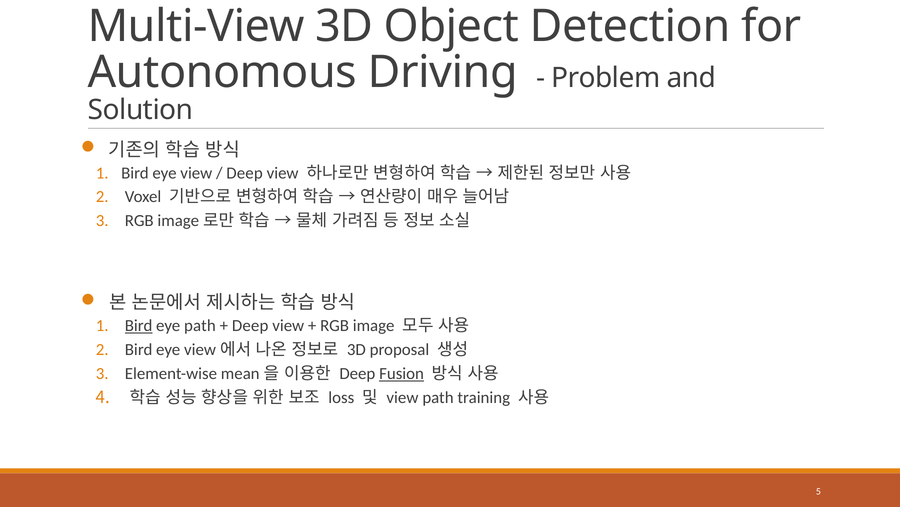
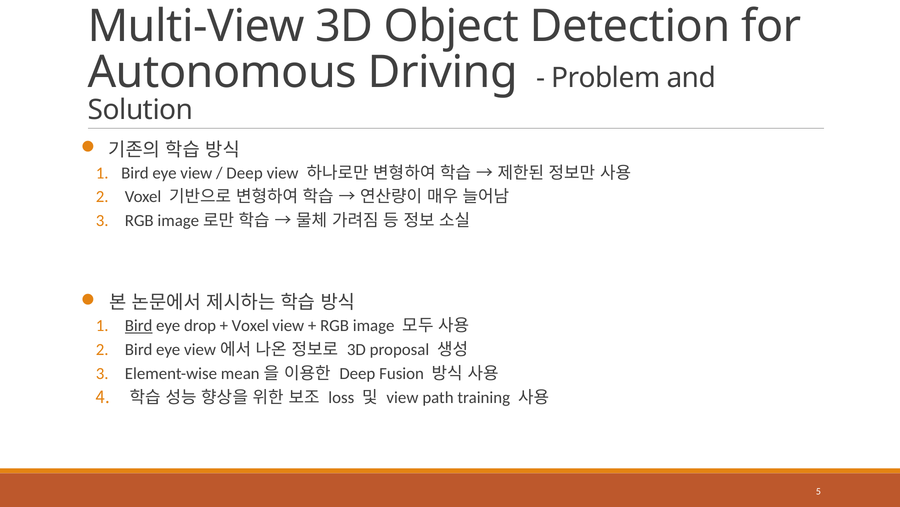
eye path: path -> drop
Deep at (250, 325): Deep -> Voxel
Fusion underline: present -> none
